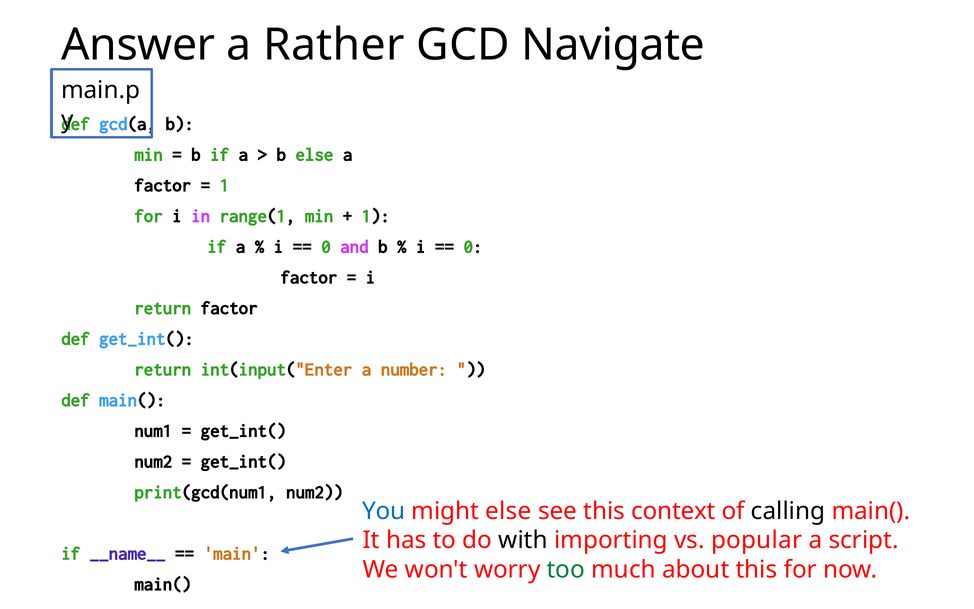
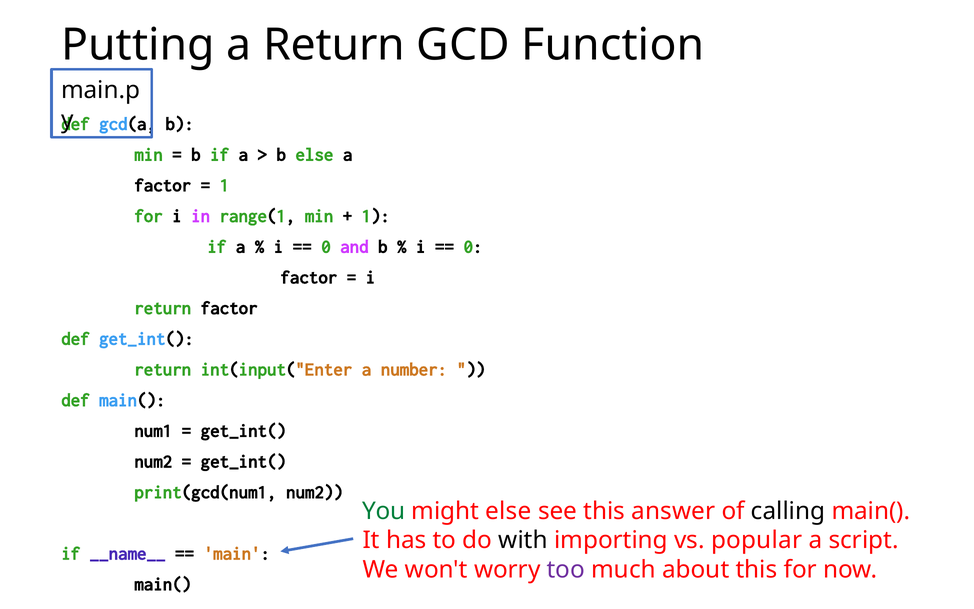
Answer: Answer -> Putting
a Rather: Rather -> Return
Navigate: Navigate -> Function
You colour: blue -> green
context: context -> answer
too colour: green -> purple
